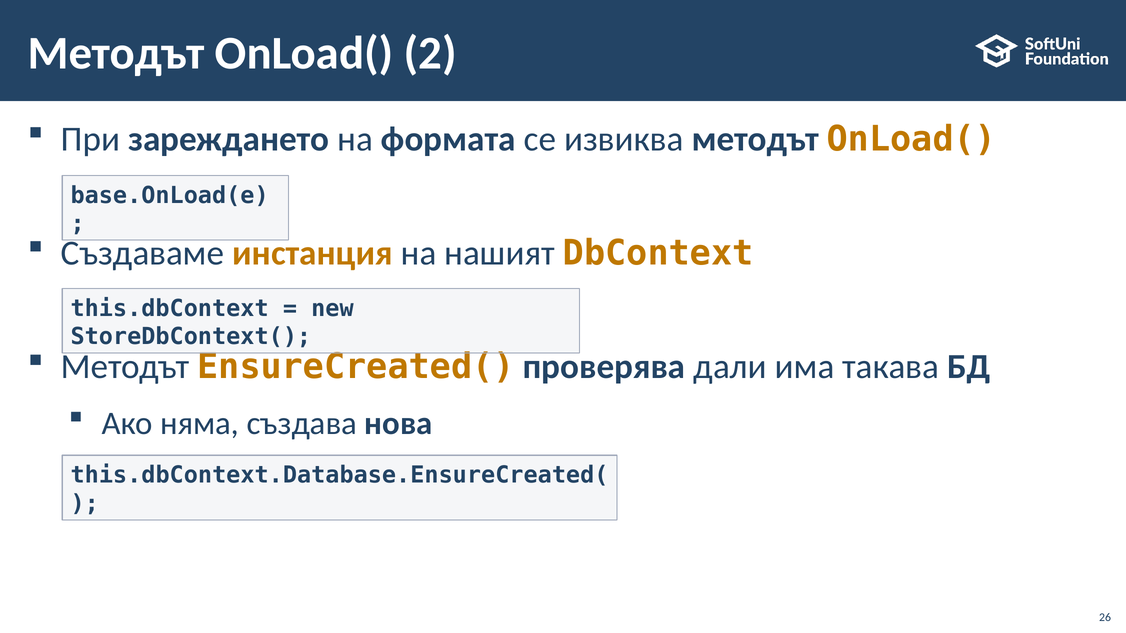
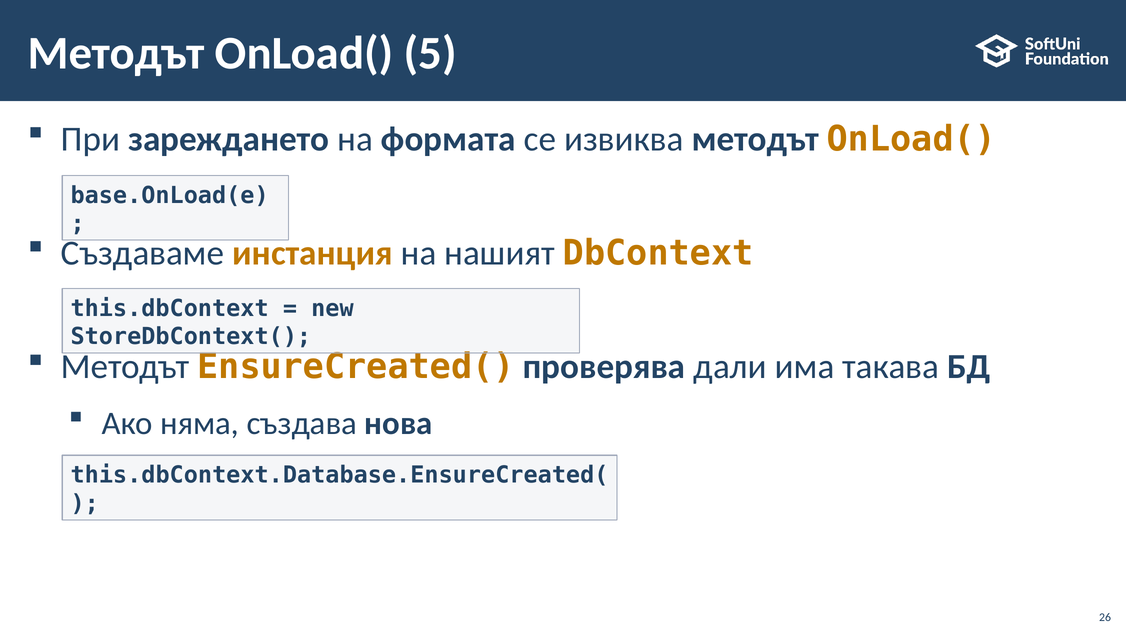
2: 2 -> 5
